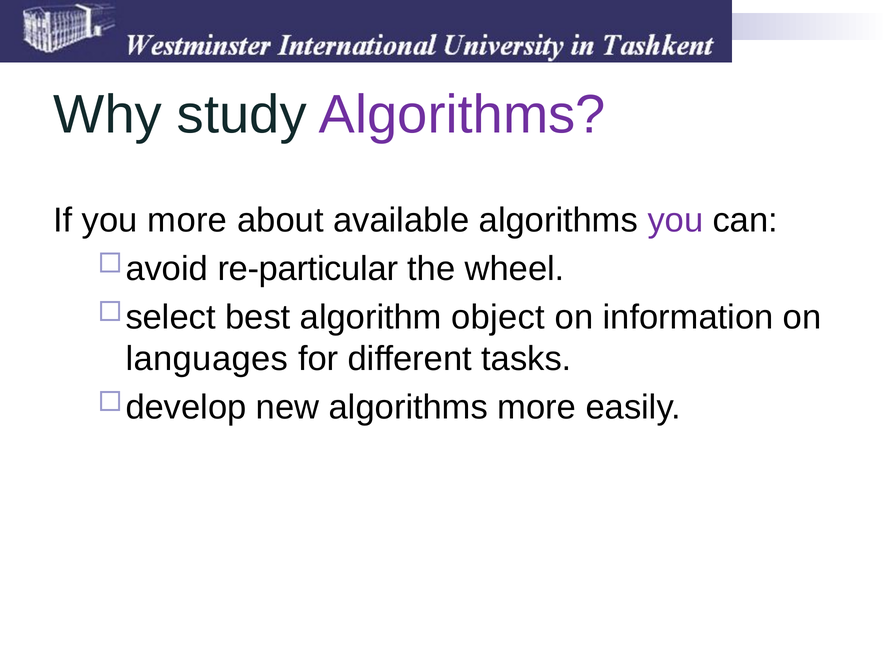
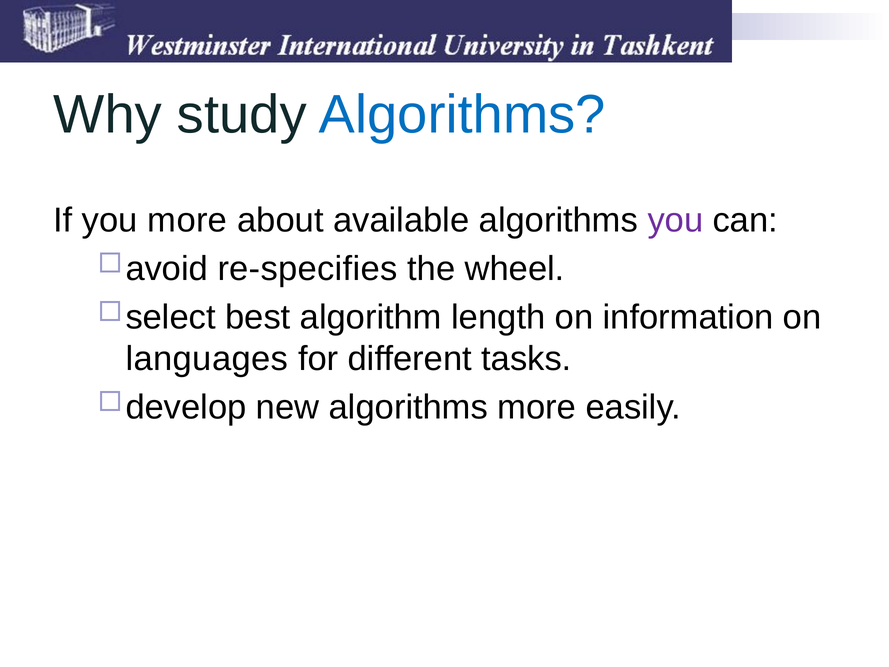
Algorithms at (462, 115) colour: purple -> blue
re-particular: re-particular -> re-specifies
object: object -> length
